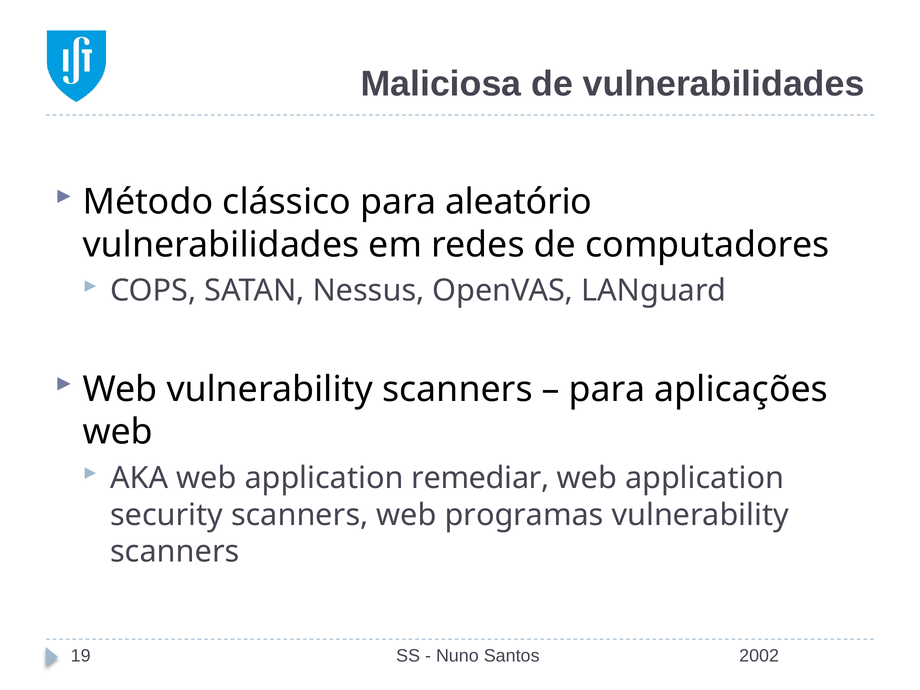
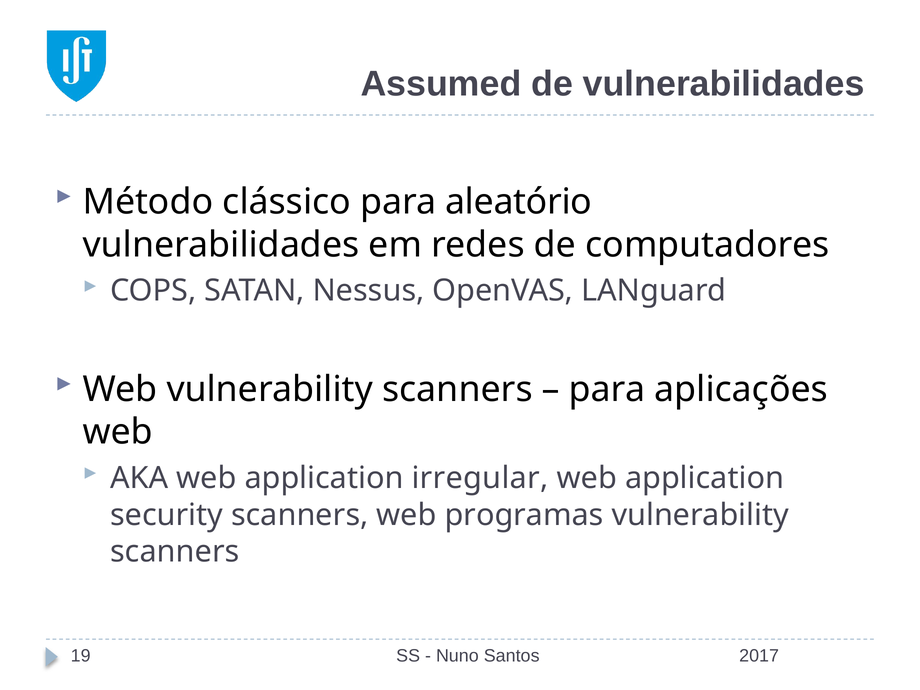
Maliciosa: Maliciosa -> Assumed
remediar: remediar -> irregular
2002: 2002 -> 2017
